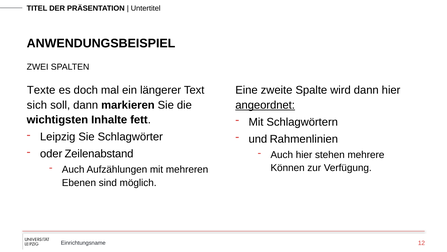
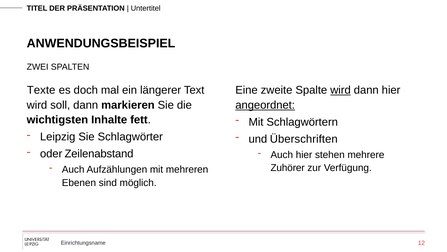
wird at (341, 90) underline: none -> present
sich at (37, 105): sich -> wird
Rahmenlinien: Rahmenlinien -> Überschriften
Können: Können -> Zuhörer
